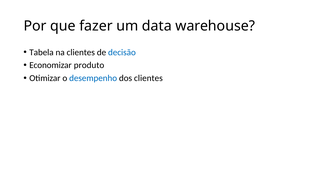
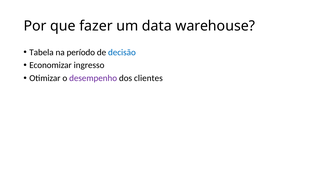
na clientes: clientes -> período
produto: produto -> ingresso
desempenho colour: blue -> purple
